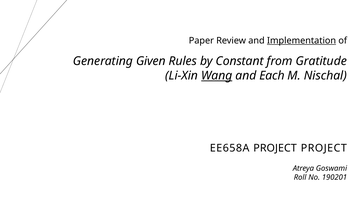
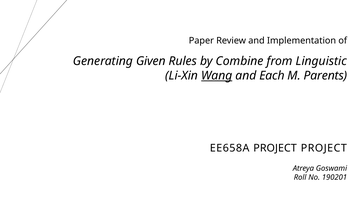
Implementation underline: present -> none
Constant: Constant -> Combine
Gratitude: Gratitude -> Linguistic
Nischal: Nischal -> Parents
